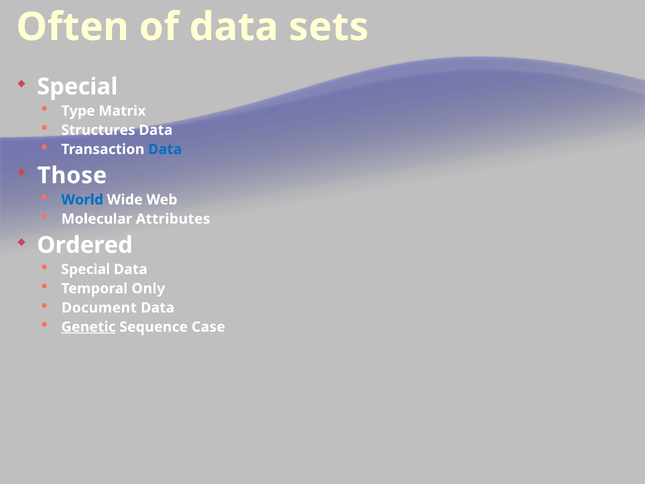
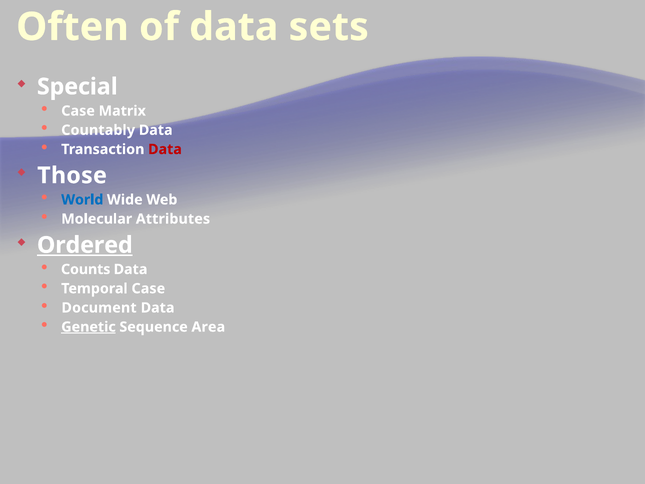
Type at (78, 111): Type -> Case
Structures: Structures -> Countably
Data at (165, 149) colour: blue -> red
Ordered underline: none -> present
Special at (86, 269): Special -> Counts
Temporal Only: Only -> Case
Case: Case -> Area
